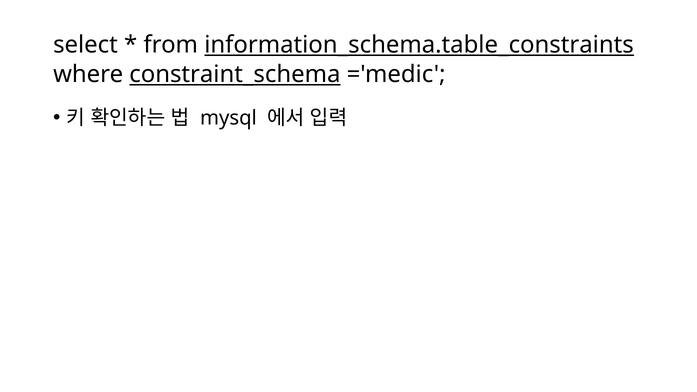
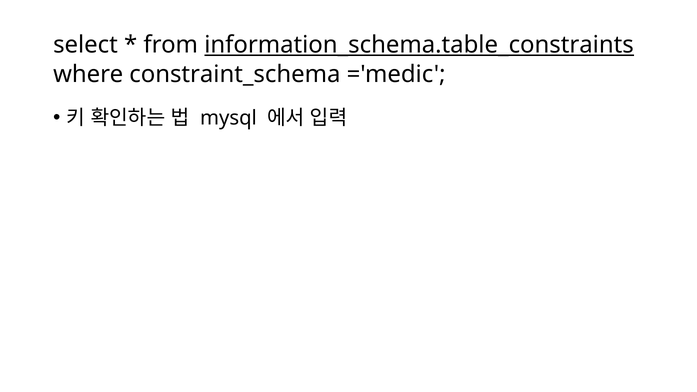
constraint_schema underline: present -> none
